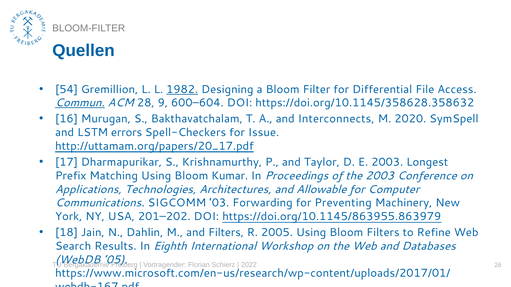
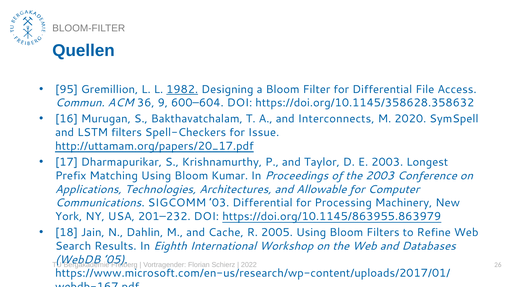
54: 54 -> 95
Commun underline: present -> none
28: 28 -> 36
LSTM errors: errors -> filters
’03 Forwarding: Forwarding -> Differential
Preventing: Preventing -> Processing
201–202: 201–202 -> 201–232
and Filters: Filters -> Cache
